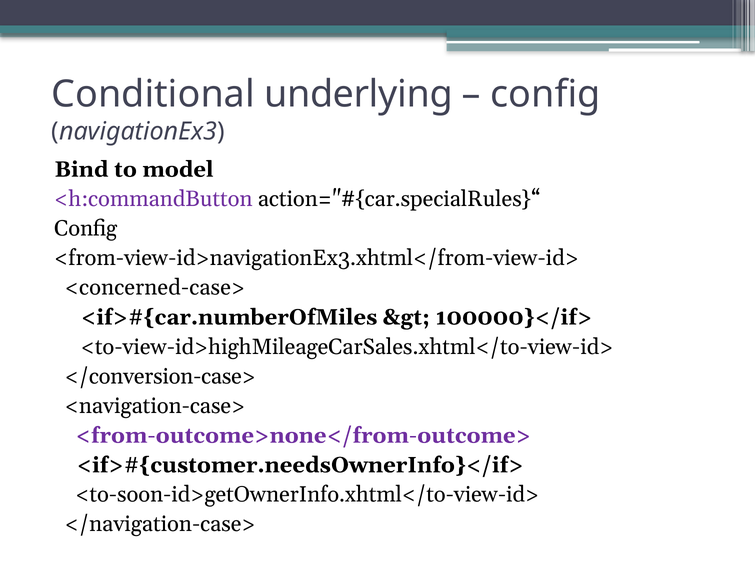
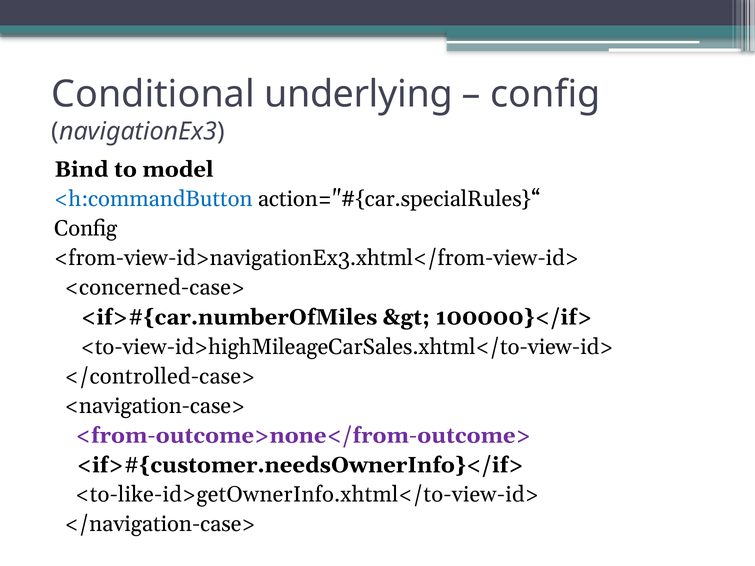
<h:commandButton colour: purple -> blue
</conversion-case>: </conversion-case> -> </controlled-case>
<to-soon-id>getOwnerInfo.xhtml</to-view-id>: <to-soon-id>getOwnerInfo.xhtml</to-view-id> -> <to-like-id>getOwnerInfo.xhtml</to-view-id>
